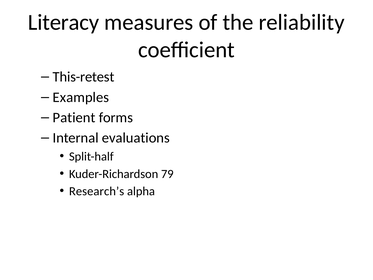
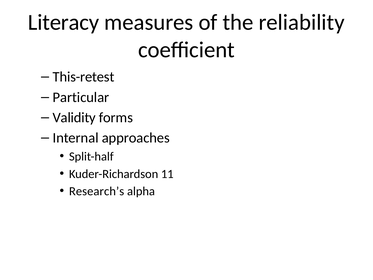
Examples: Examples -> Particular
Patient: Patient -> Validity
evaluations: evaluations -> approaches
79: 79 -> 11
